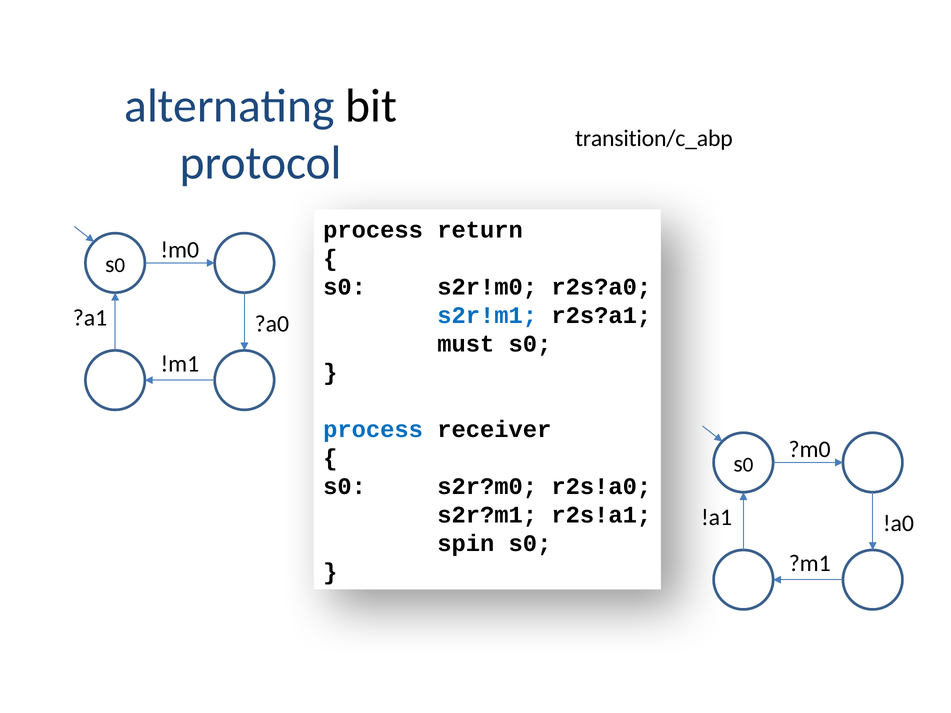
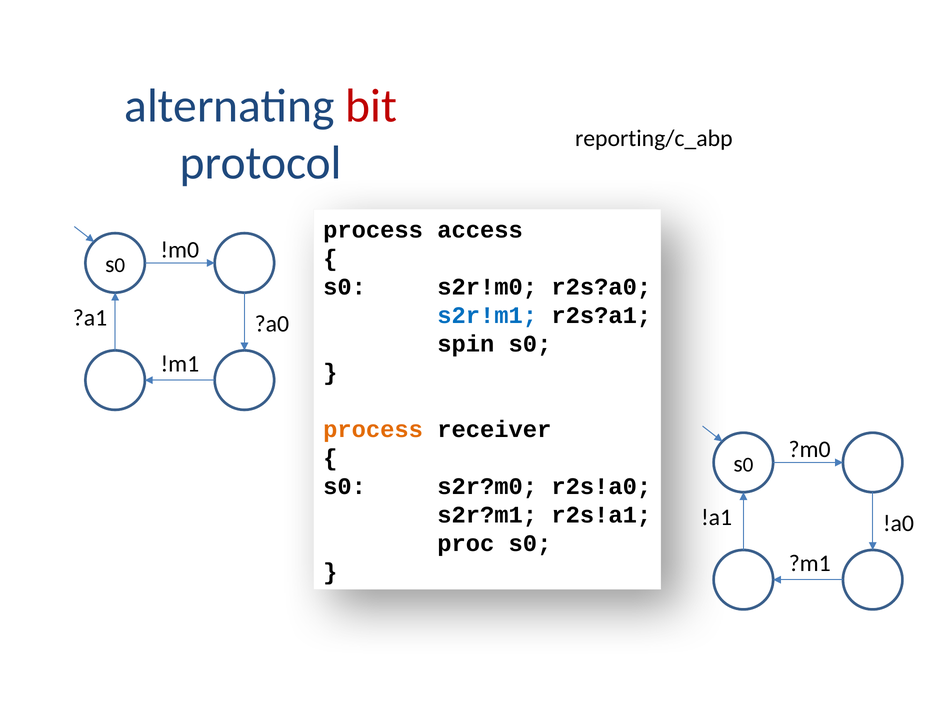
bit colour: black -> red
transition/c_abp: transition/c_abp -> reporting/c_abp
return: return -> access
must: must -> spin
process at (373, 430) colour: blue -> orange
spin: spin -> proc
